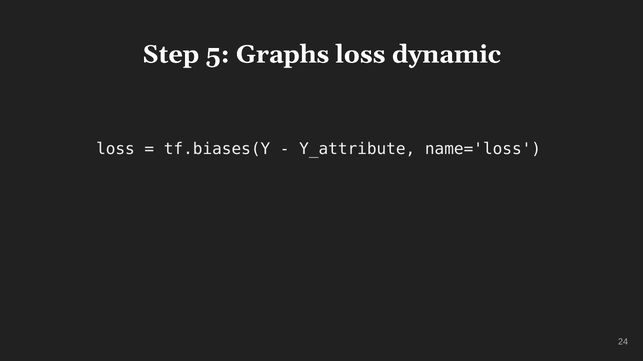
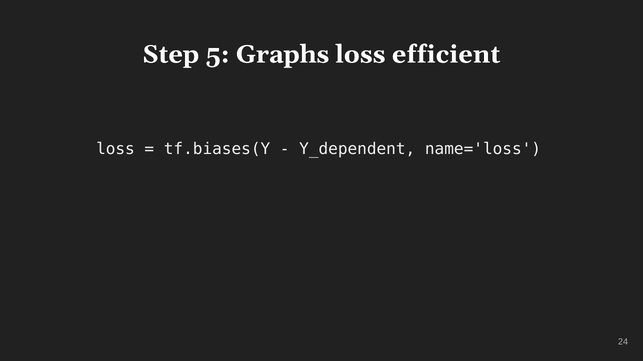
dynamic: dynamic -> efficient
Y_attribute: Y_attribute -> Y_dependent
